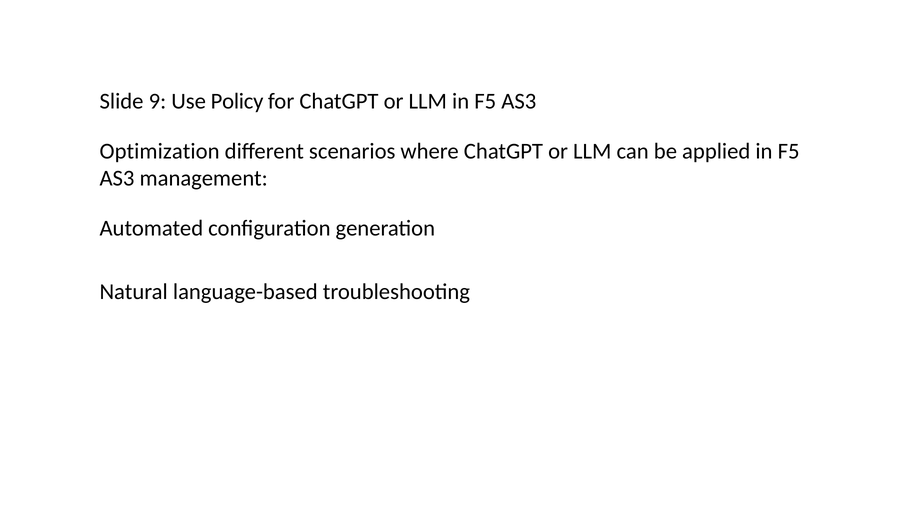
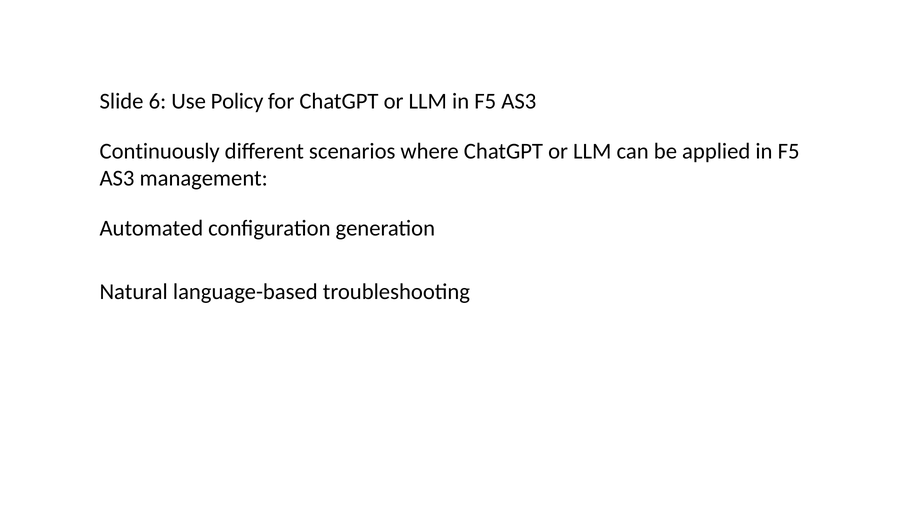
9: 9 -> 6
Optimization: Optimization -> Continuously
